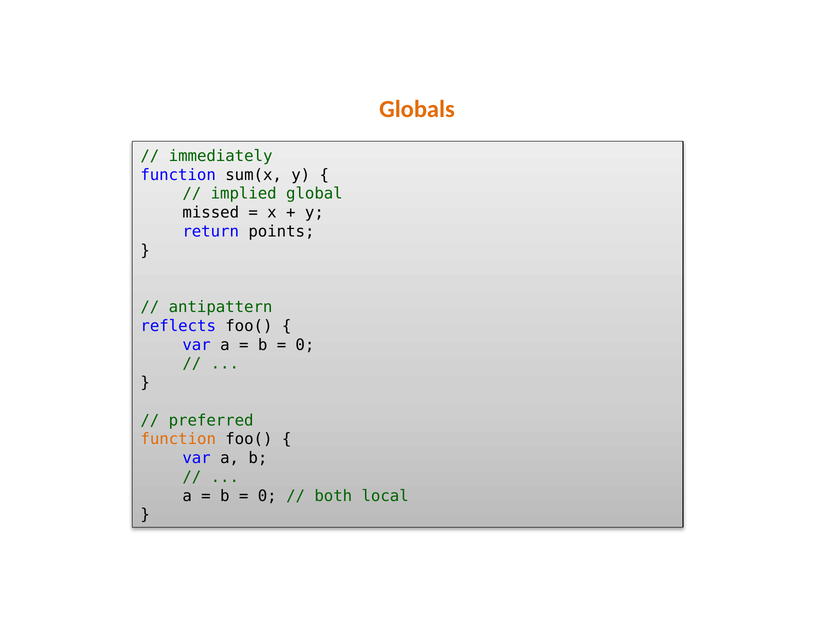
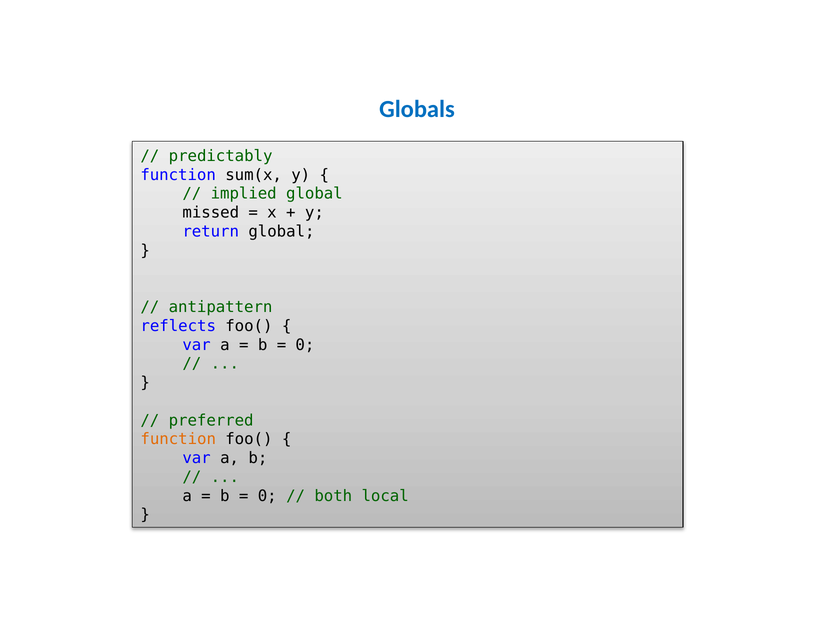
Globals colour: orange -> blue
immediately: immediately -> predictably
return points: points -> global
